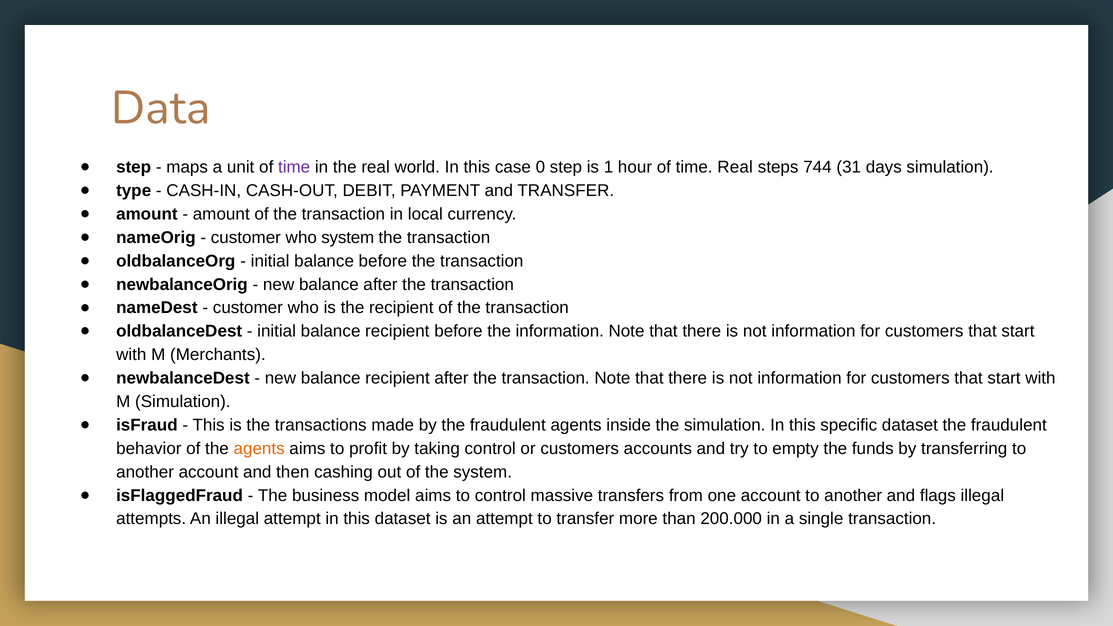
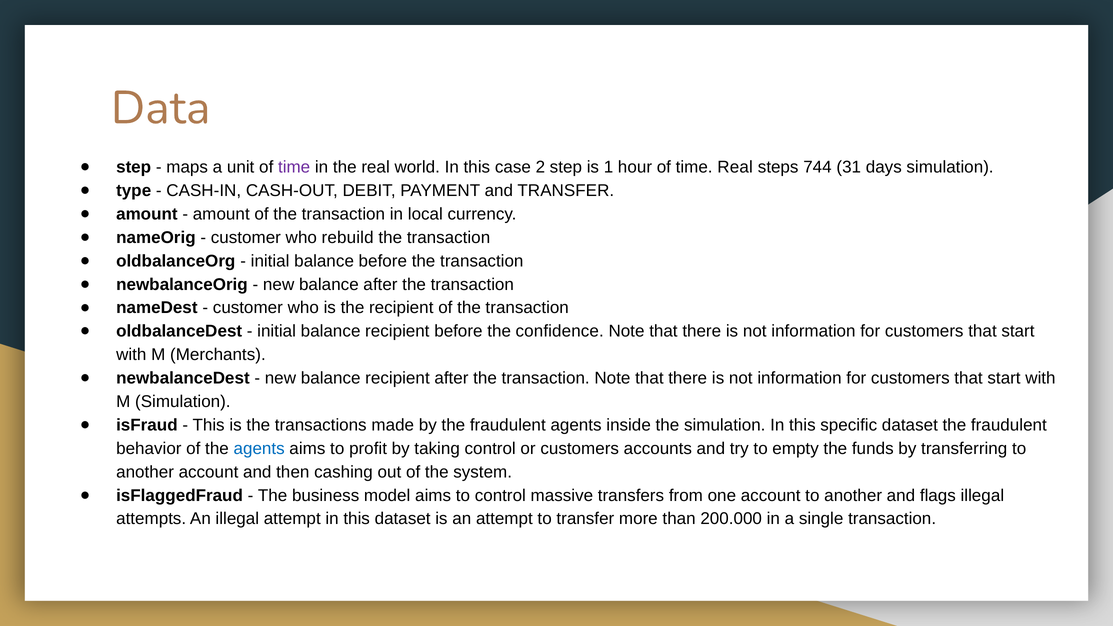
0: 0 -> 2
who system: system -> rebuild
the information: information -> confidence
agents at (259, 449) colour: orange -> blue
